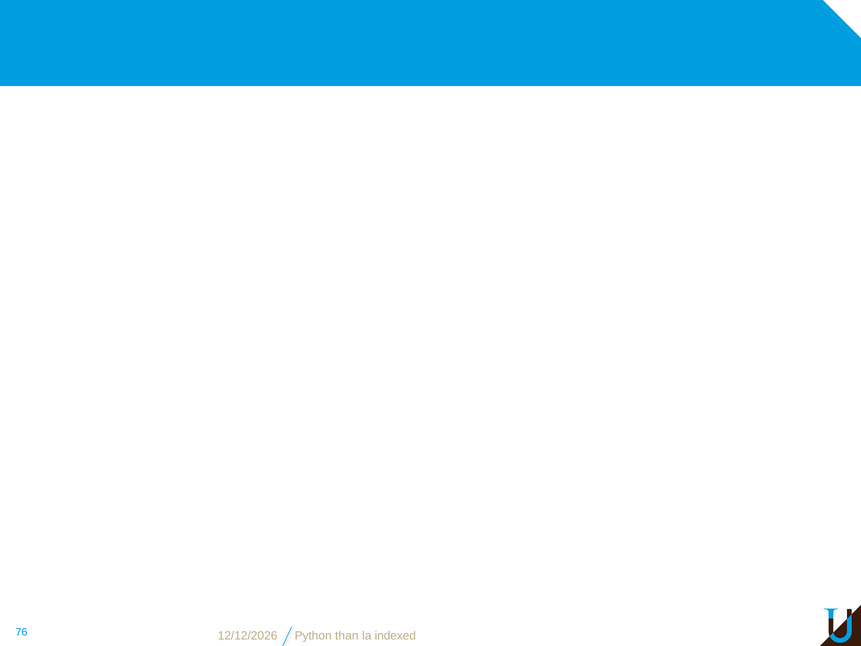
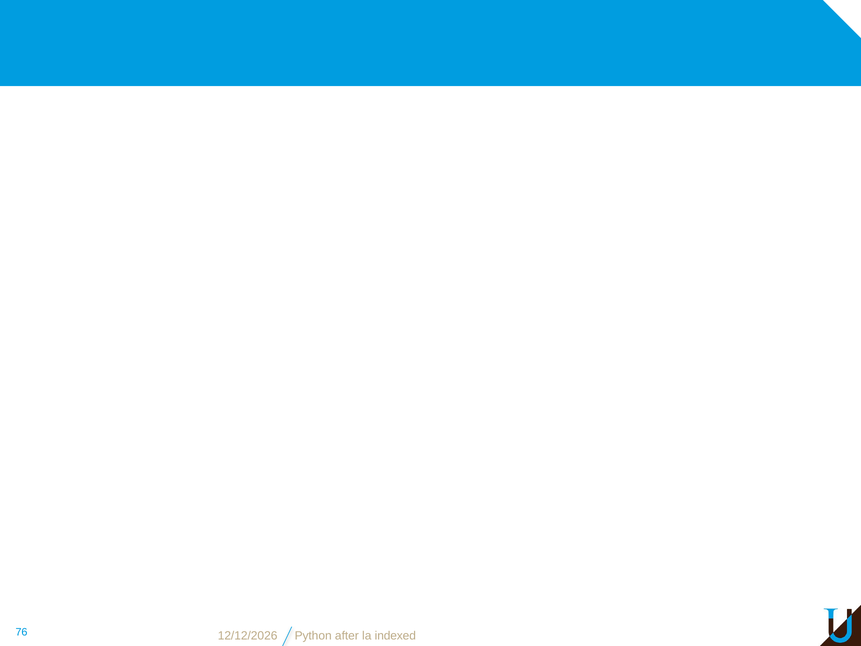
than: than -> after
